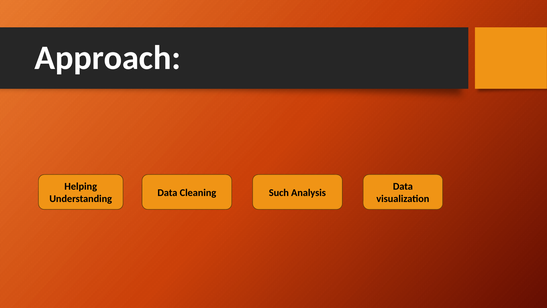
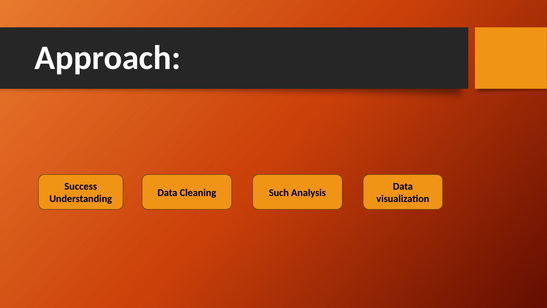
Helping: Helping -> Success
